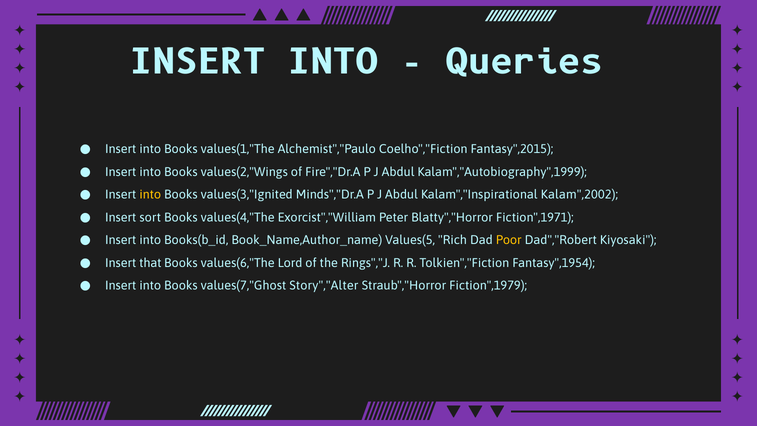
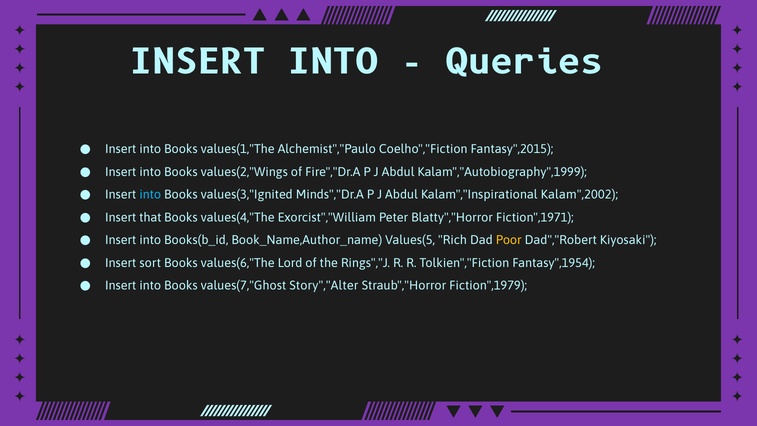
into at (150, 195) colour: yellow -> light blue
sort: sort -> that
that: that -> sort
